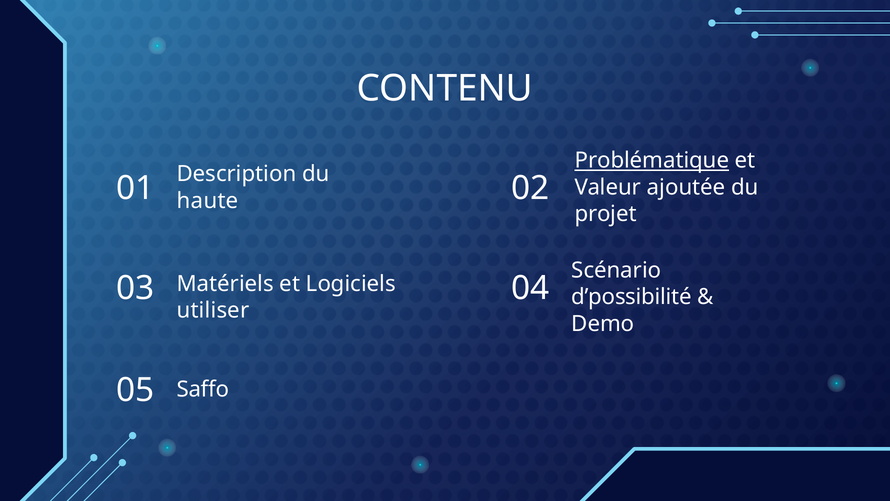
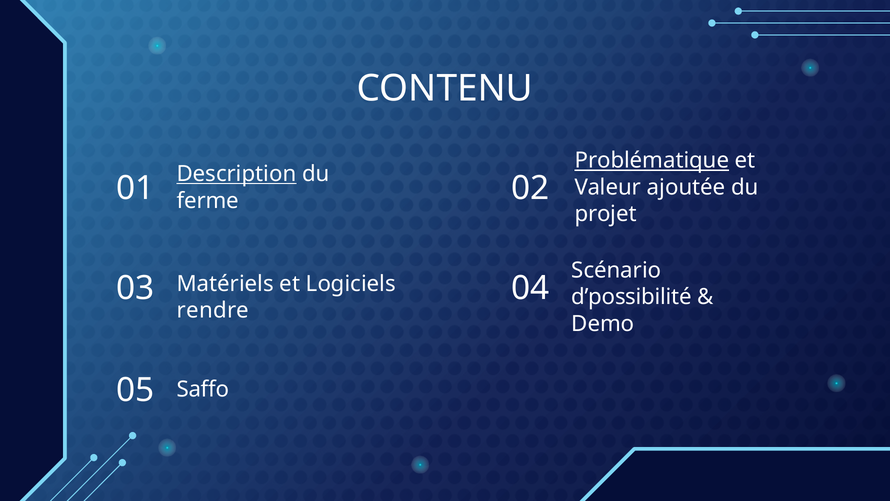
Description underline: none -> present
haute: haute -> ferme
utiliser: utiliser -> rendre
